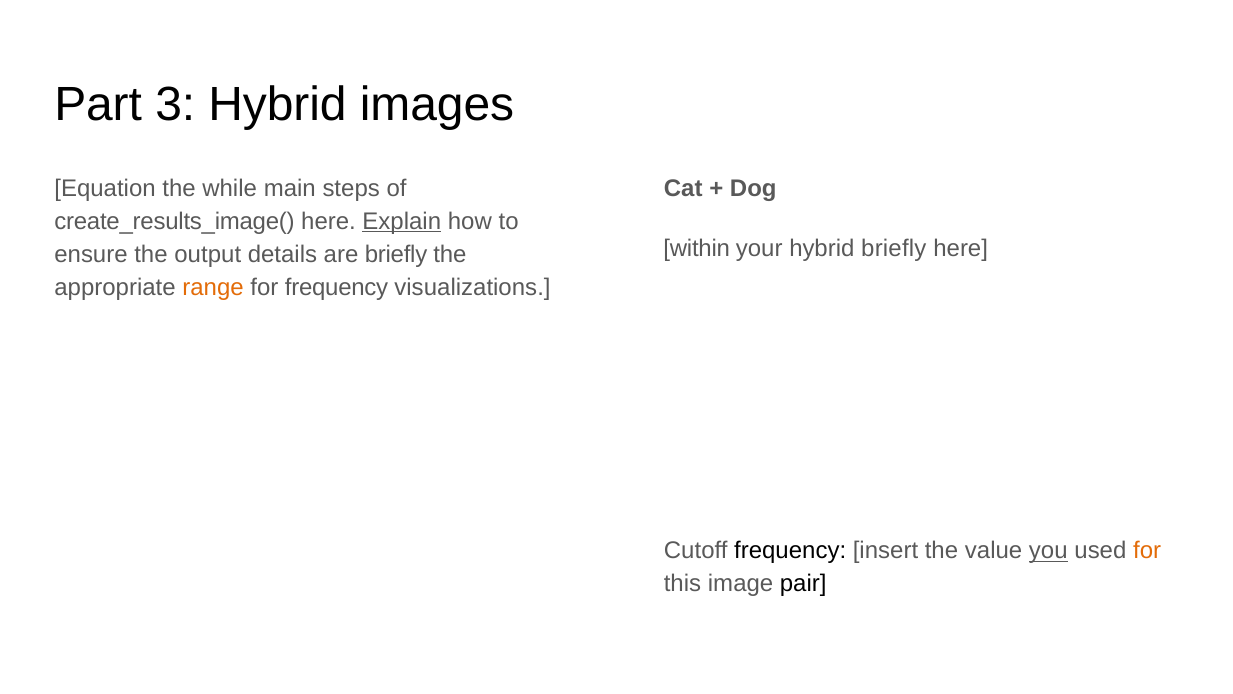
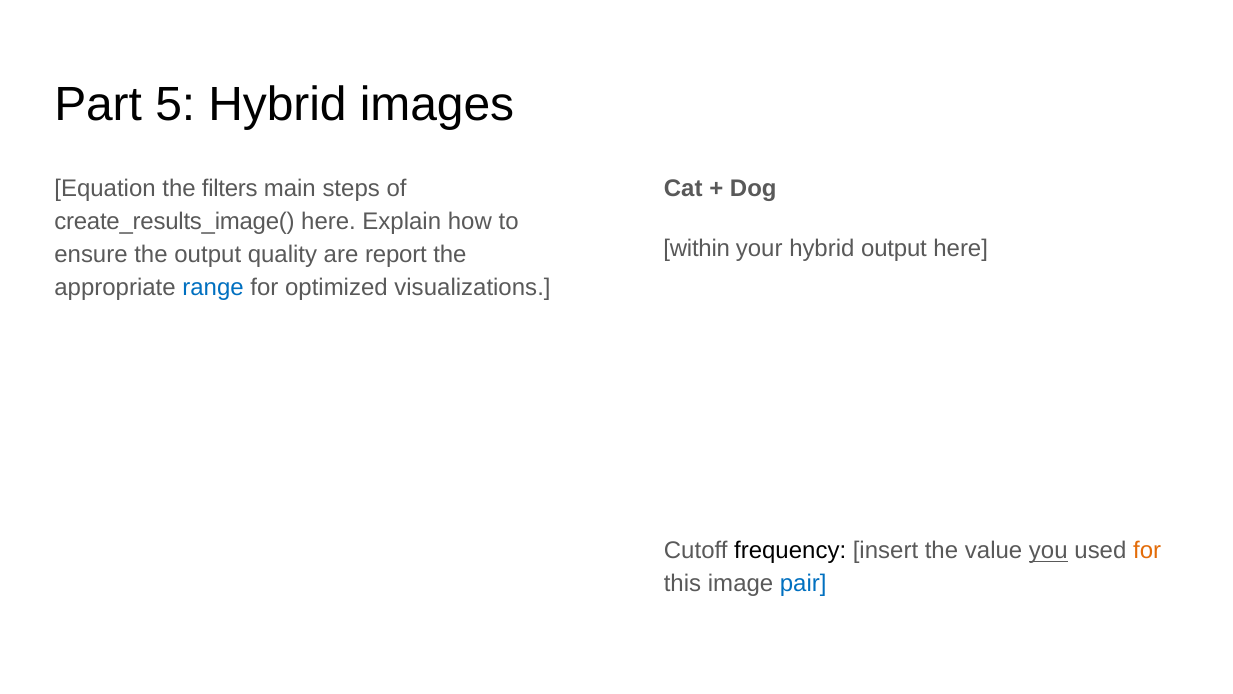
3: 3 -> 5
while: while -> filters
Explain underline: present -> none
hybrid briefly: briefly -> output
details: details -> quality
are briefly: briefly -> report
range colour: orange -> blue
for frequency: frequency -> optimized
pair colour: black -> blue
